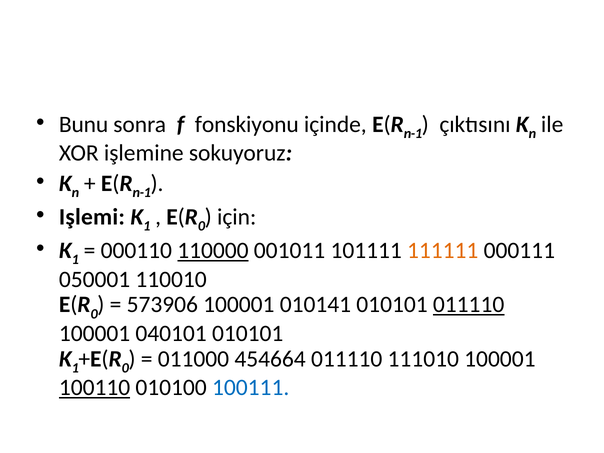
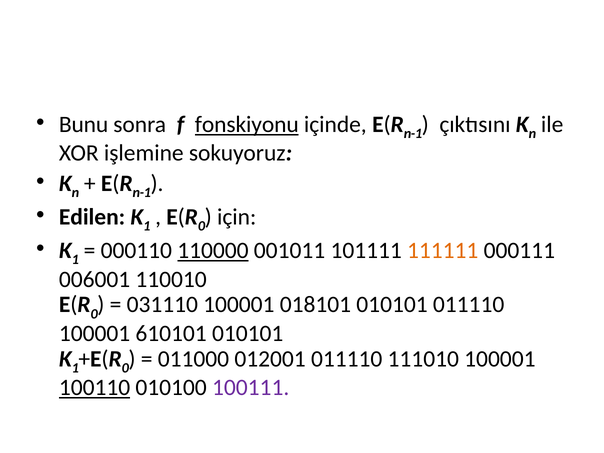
fonskiyonu underline: none -> present
Işlemi: Işlemi -> Edilen
050001: 050001 -> 006001
573906: 573906 -> 031110
010141: 010141 -> 018101
011110 at (469, 305) underline: present -> none
040101: 040101 -> 610101
454664: 454664 -> 012001
100111 colour: blue -> purple
